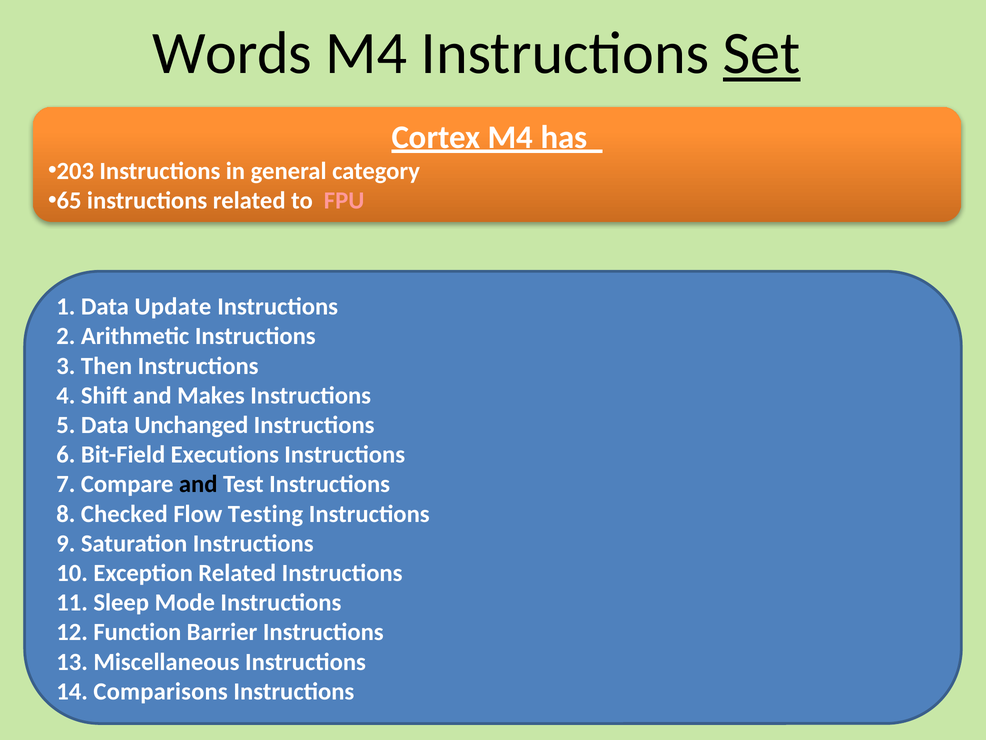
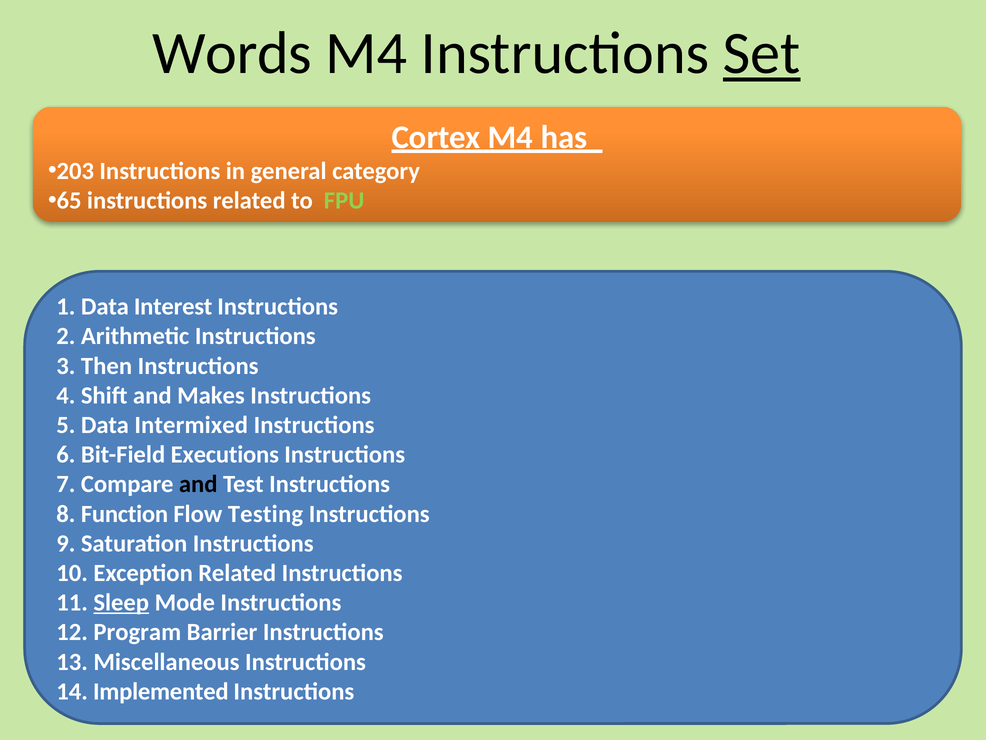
FPU colour: pink -> light green
Update: Update -> Interest
Unchanged: Unchanged -> Intermixed
Checked: Checked -> Function
Sleep underline: none -> present
Function: Function -> Program
Comparisons: Comparisons -> Implemented
